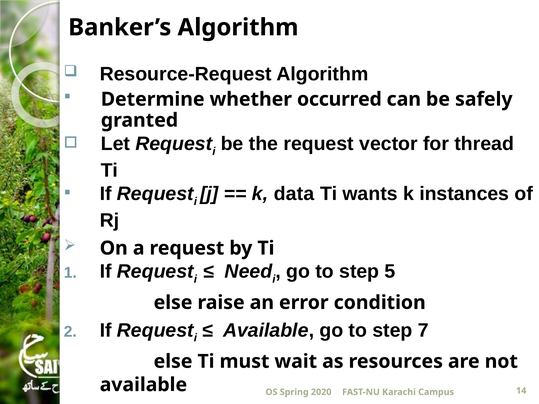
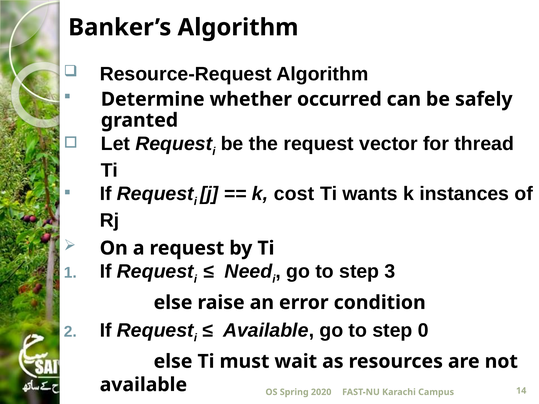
data: data -> cost
5: 5 -> 3
7: 7 -> 0
